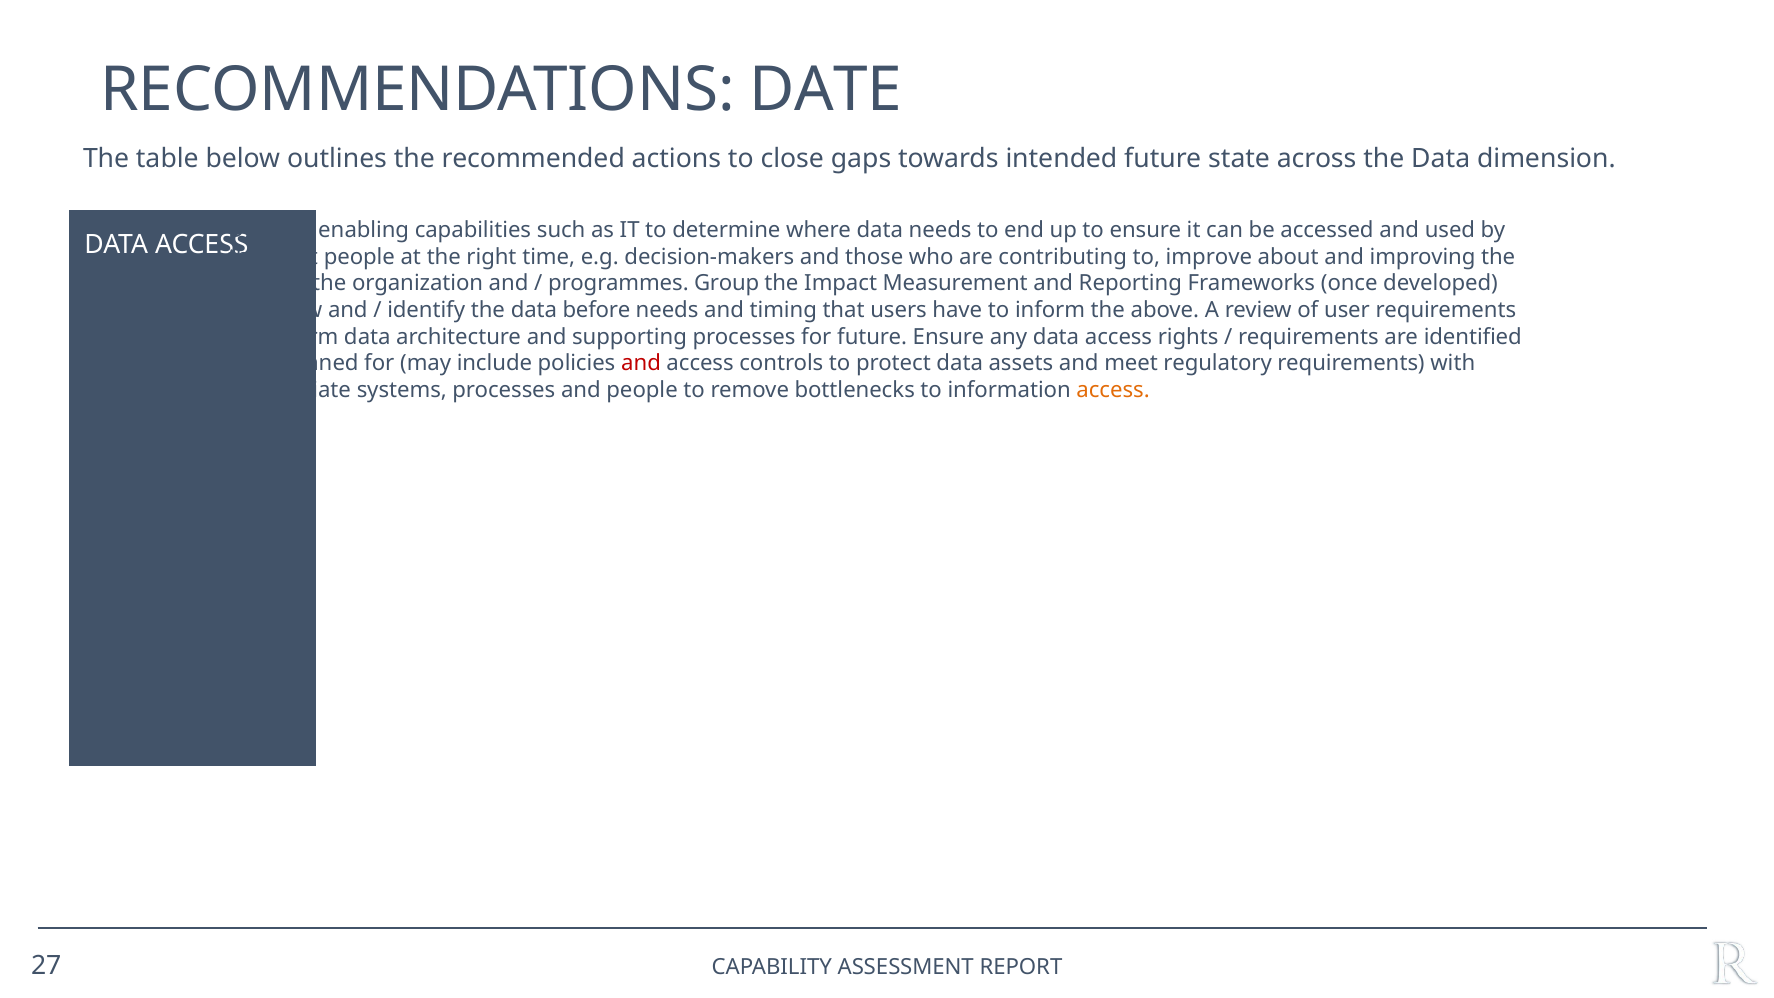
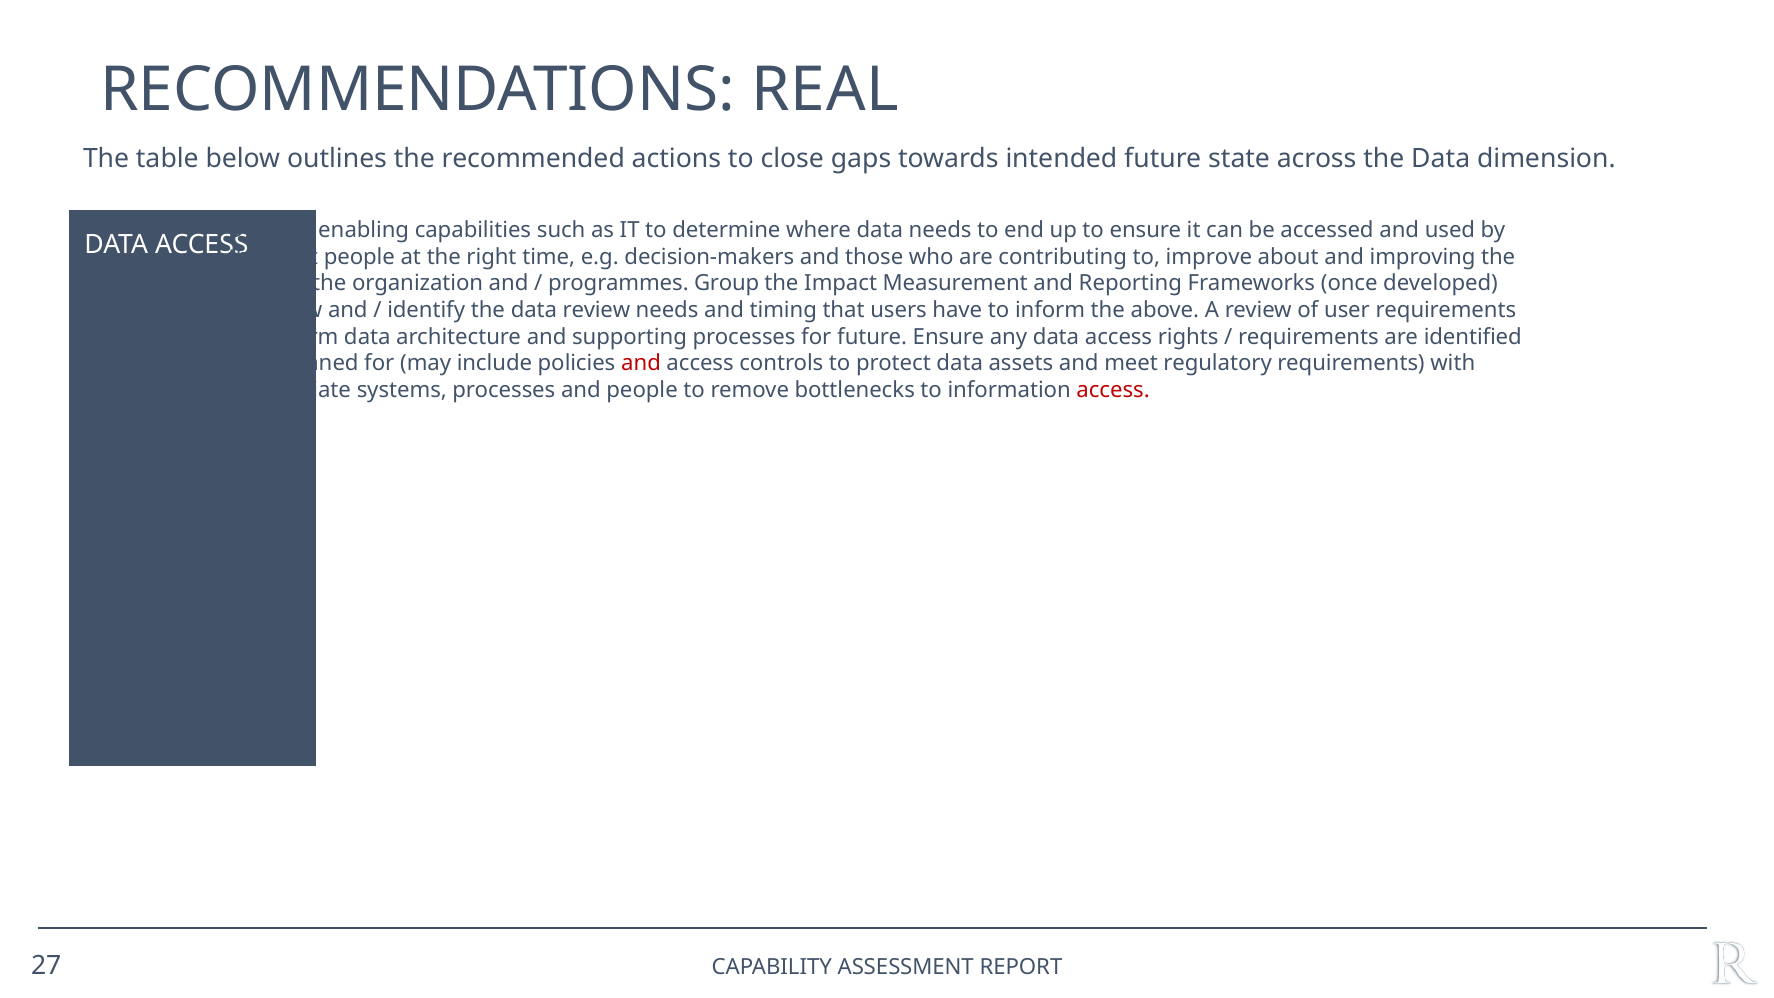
DATE: DATE -> REAL
data before: before -> review
access at (1113, 390) colour: orange -> red
